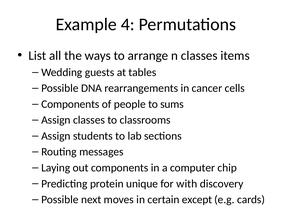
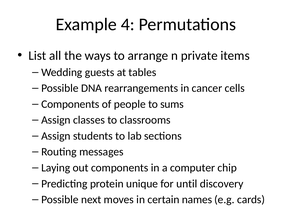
n classes: classes -> private
with: with -> until
except: except -> names
